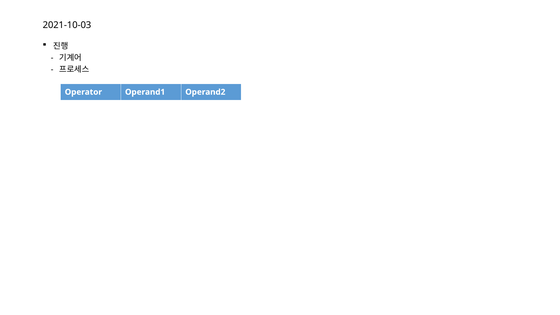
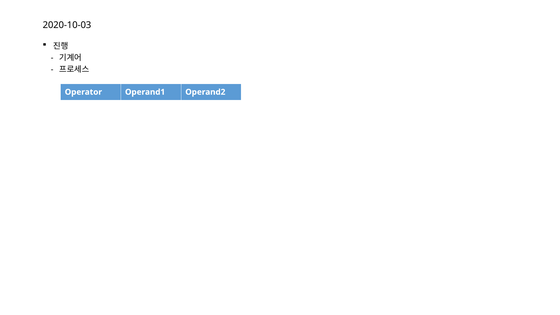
2021-10-03: 2021-10-03 -> 2020-10-03
